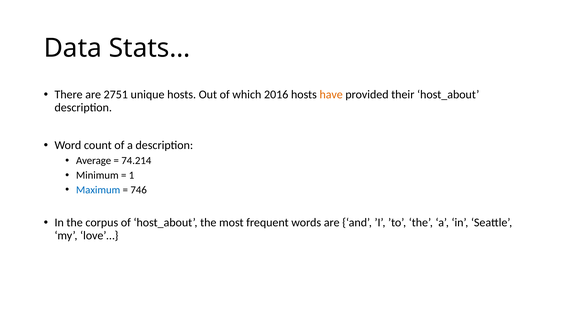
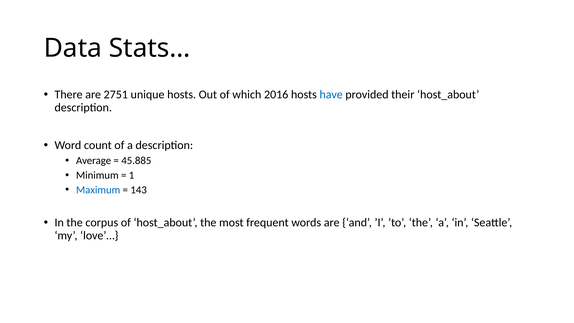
have colour: orange -> blue
74.214: 74.214 -> 45.885
746: 746 -> 143
